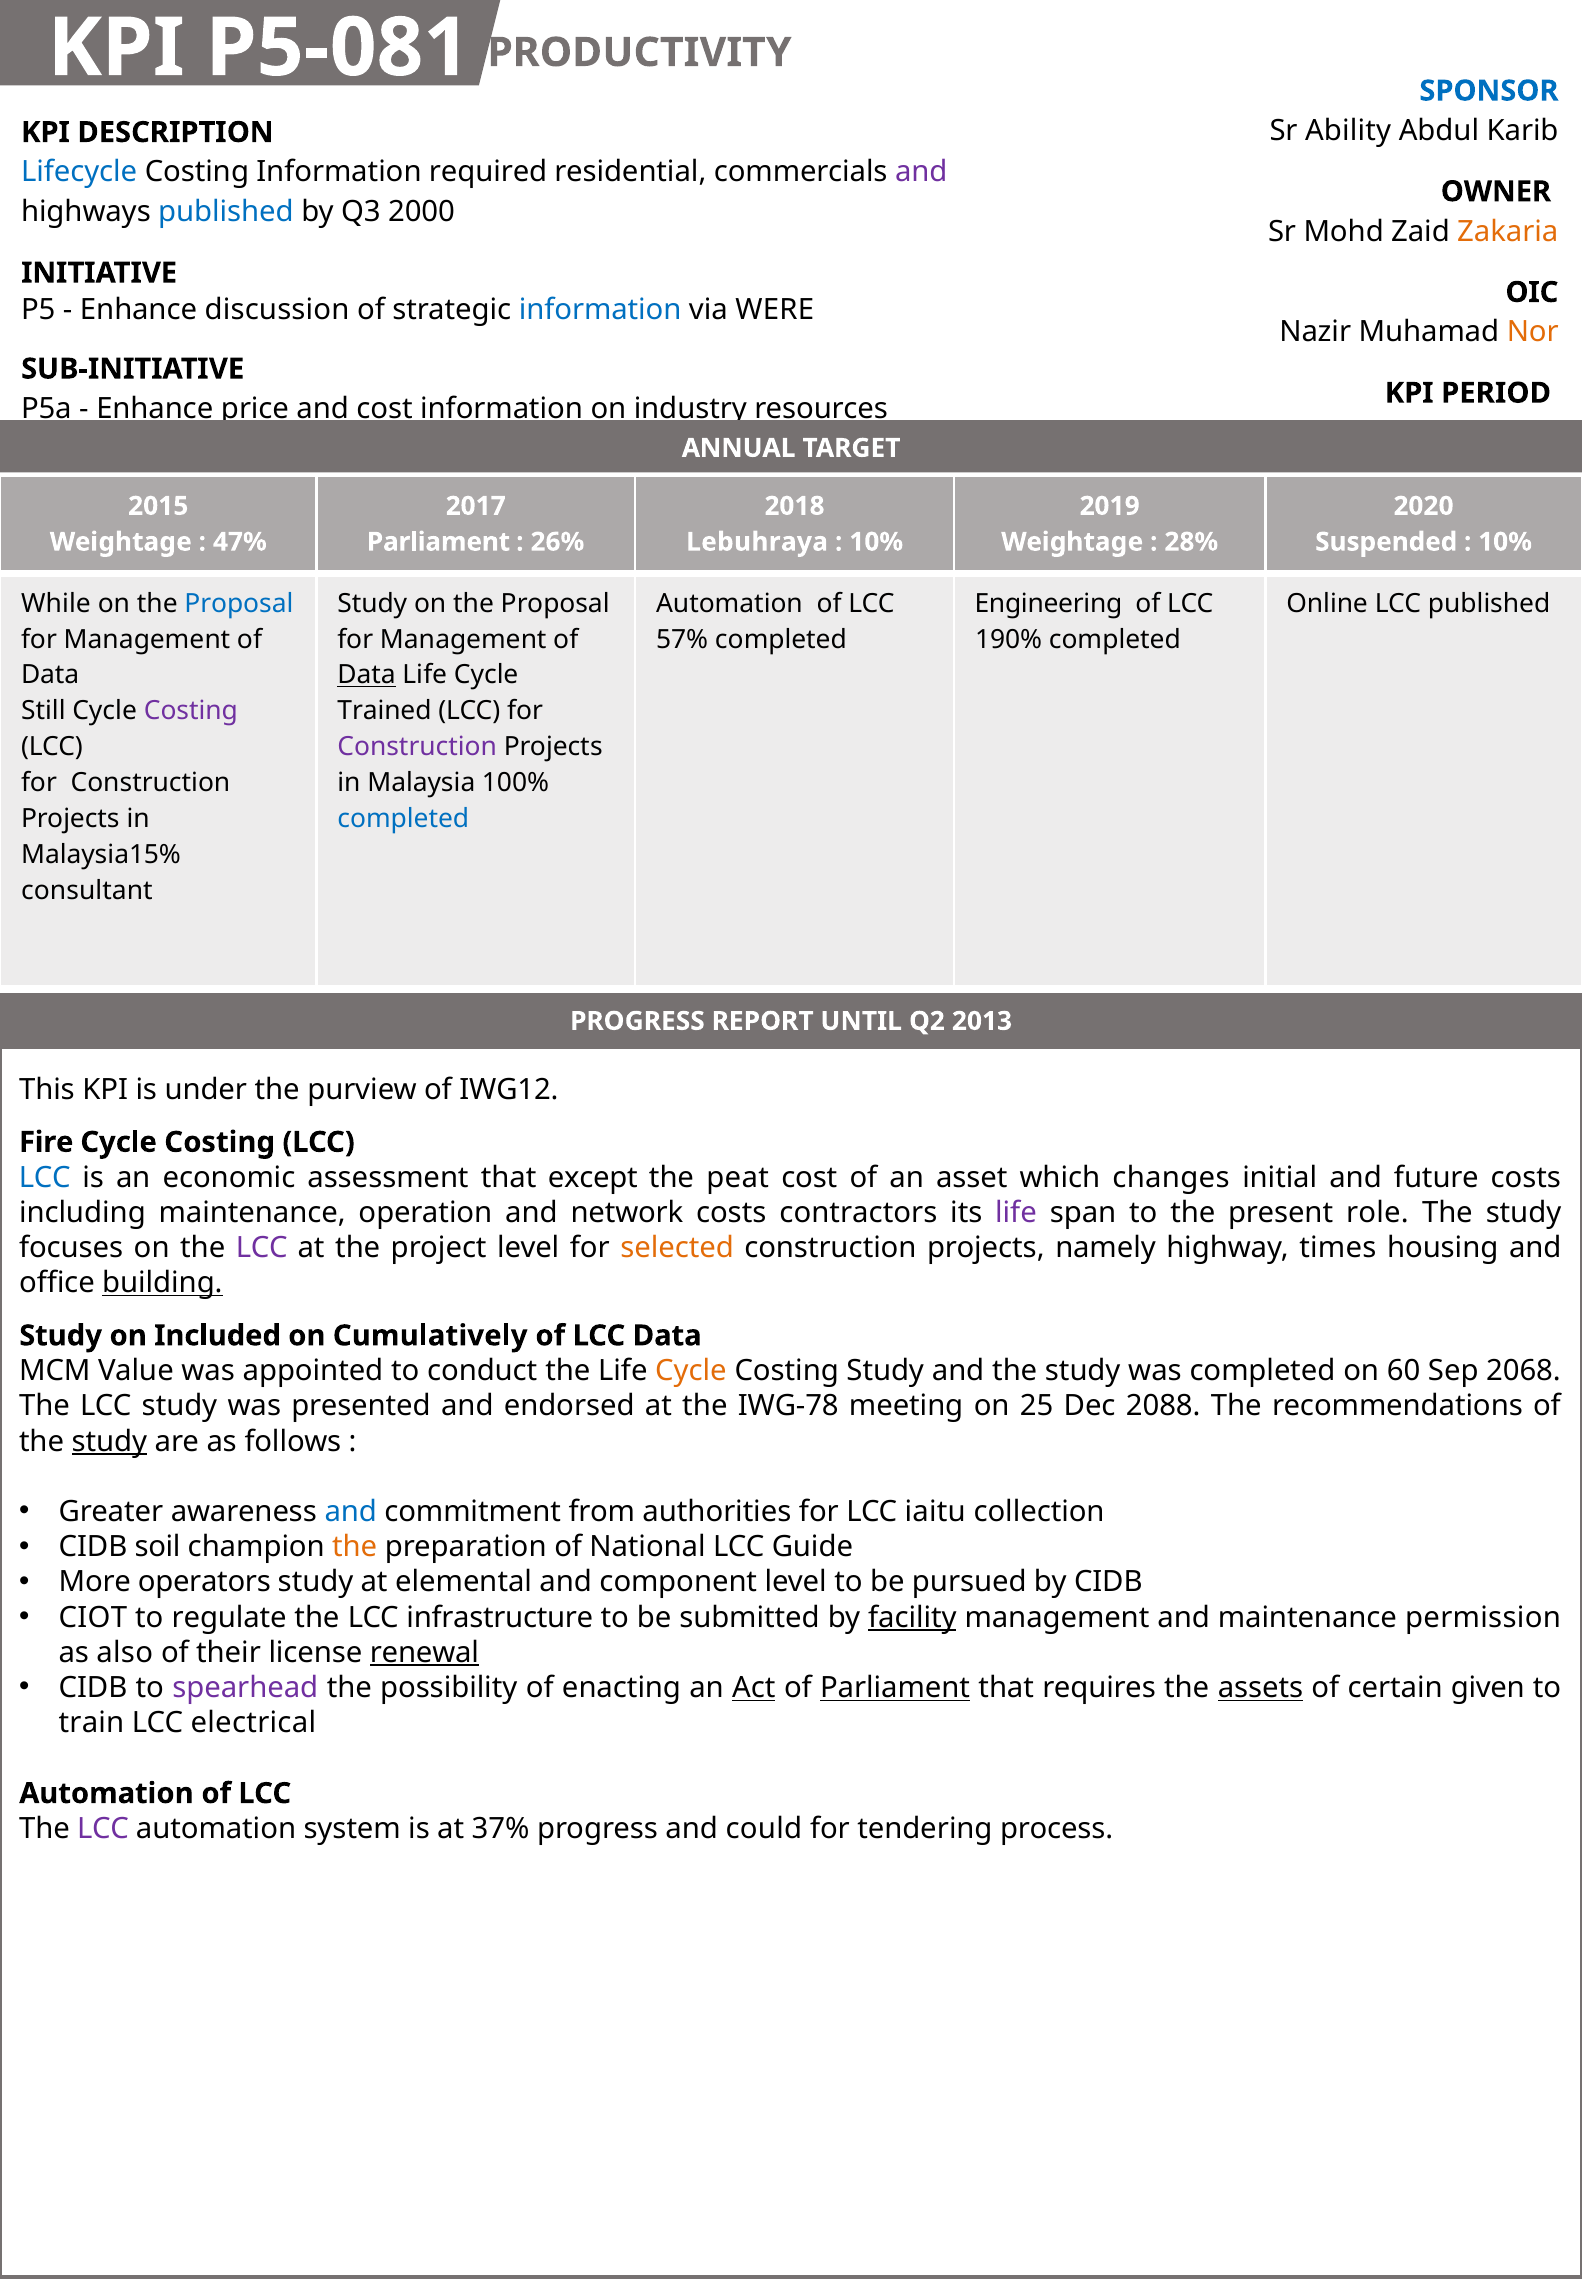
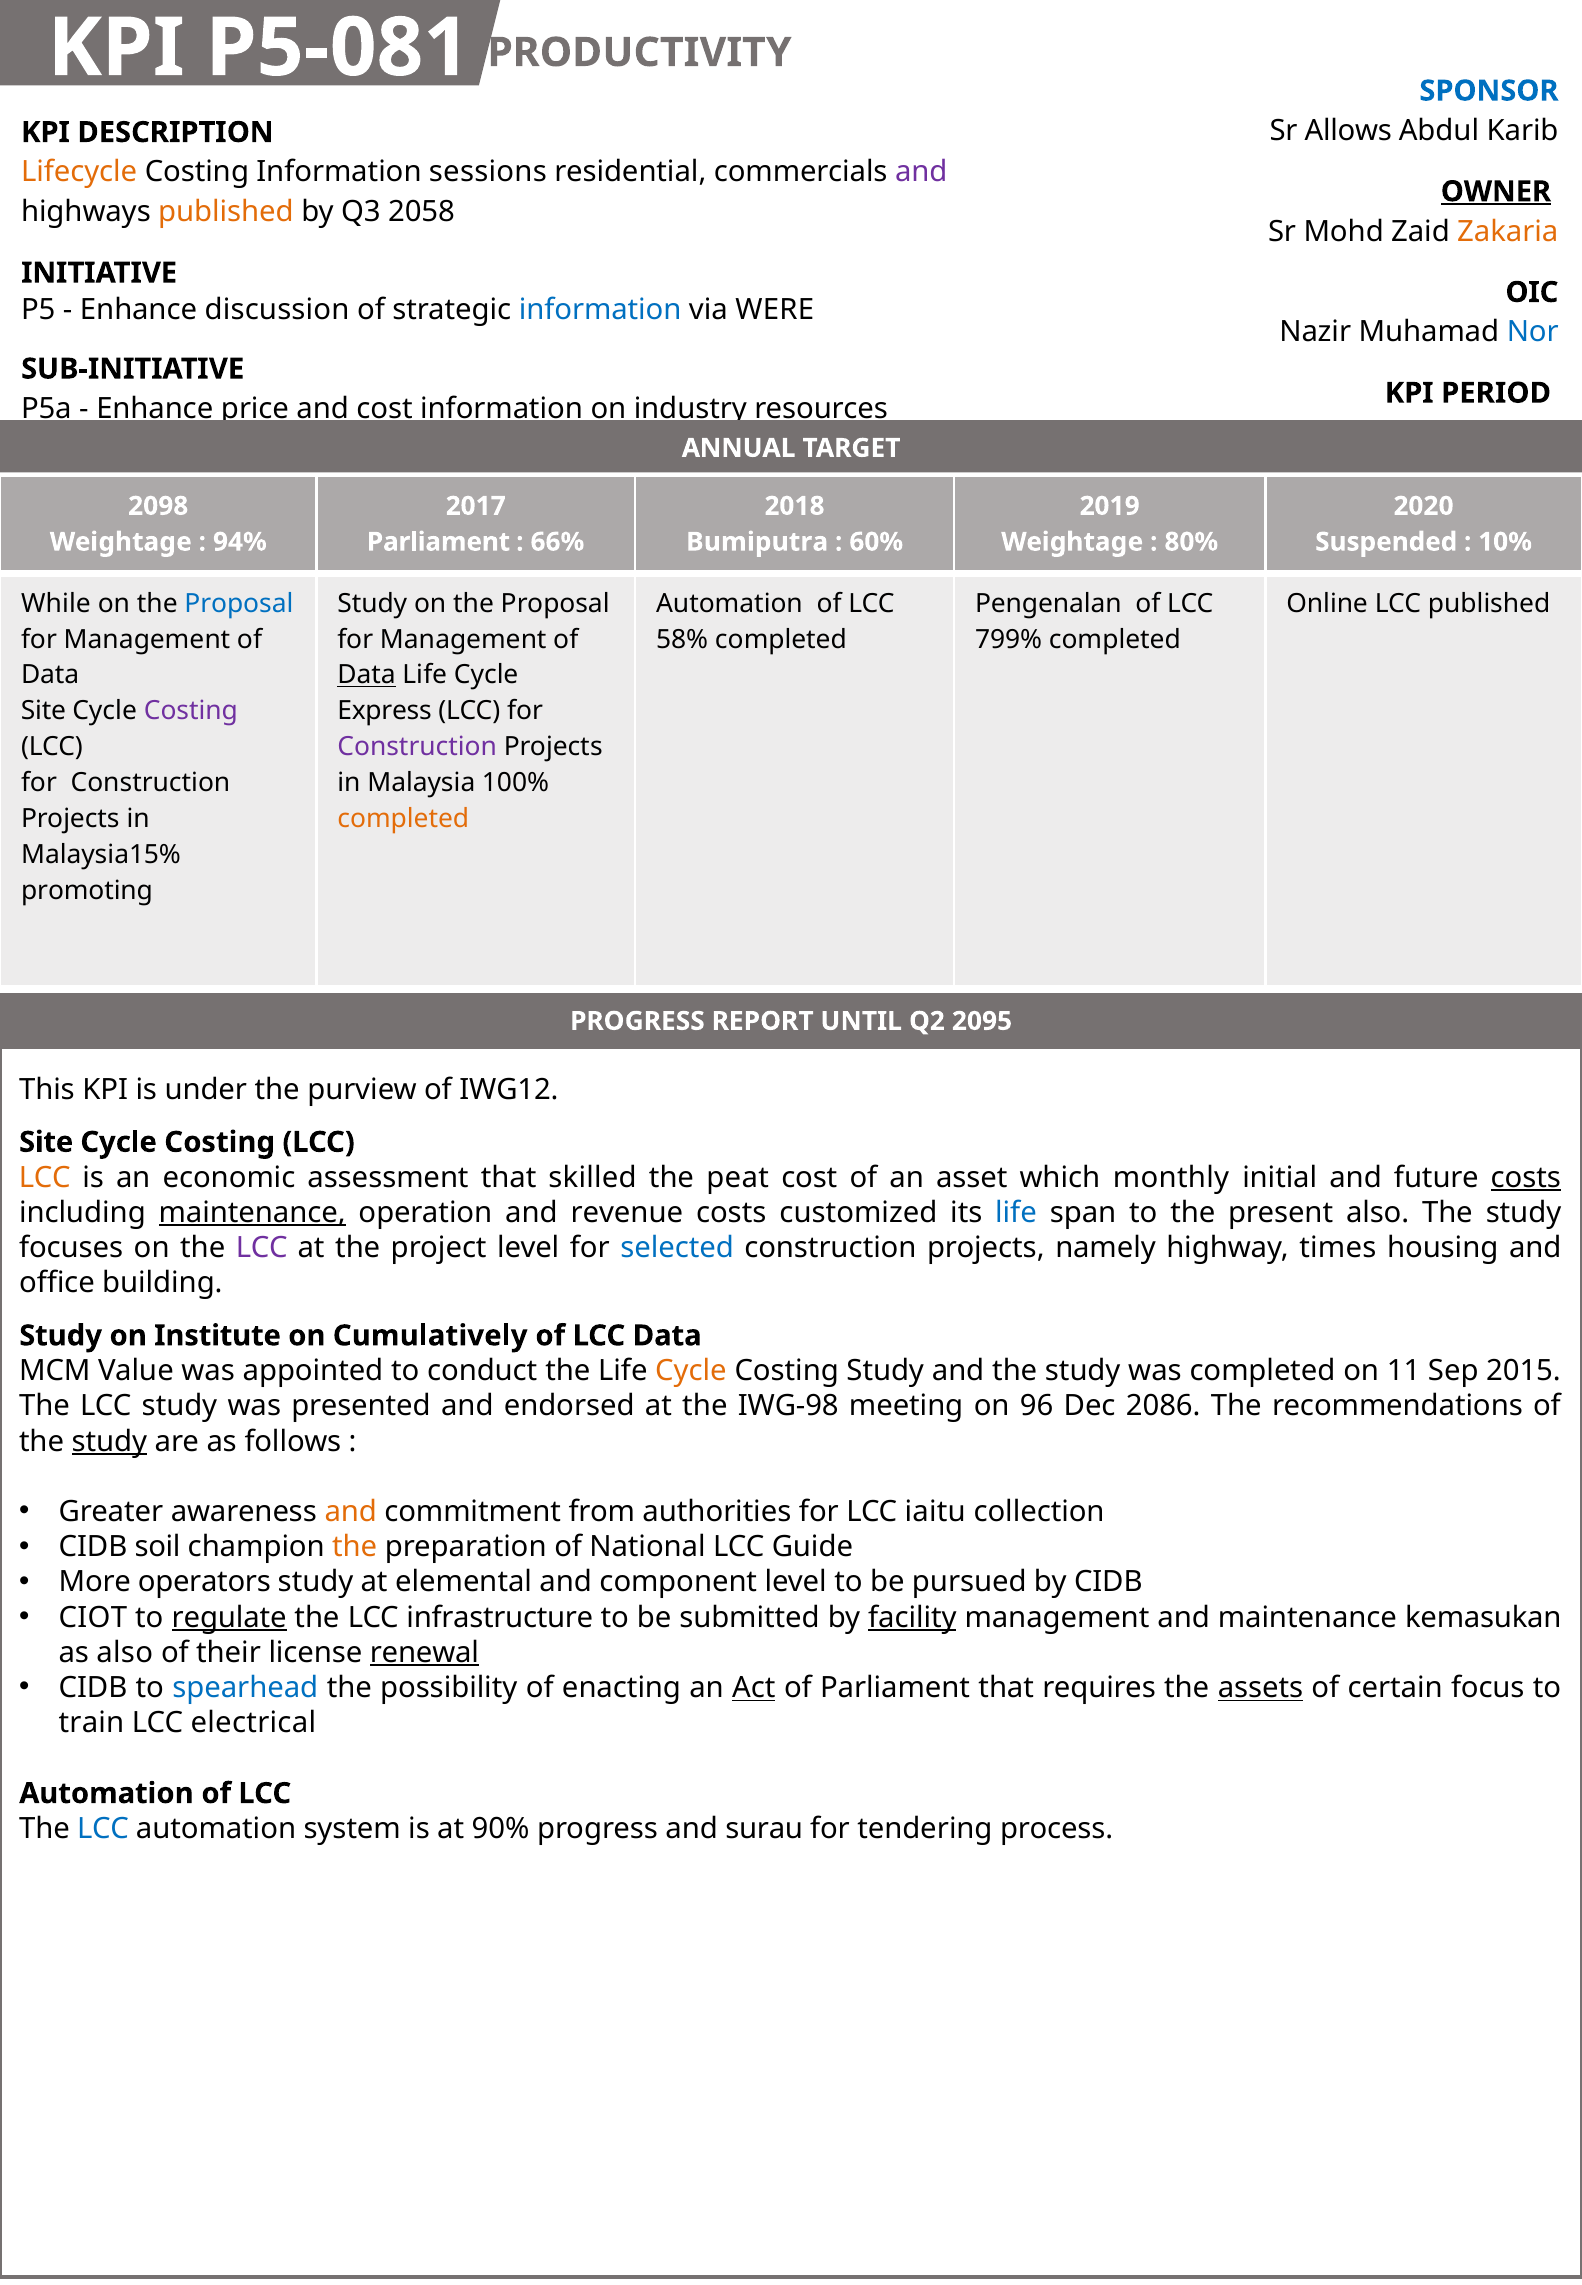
Ability: Ability -> Allows
Lifecycle colour: blue -> orange
required: required -> sessions
OWNER underline: none -> present
published at (226, 212) colour: blue -> orange
2000: 2000 -> 2058
Nor colour: orange -> blue
2015: 2015 -> 2098
47%: 47% -> 94%
26%: 26% -> 66%
Lebuhraya: Lebuhraya -> Bumiputra
10% at (876, 542): 10% -> 60%
28%: 28% -> 80%
Engineering: Engineering -> Pengenalan
57%: 57% -> 58%
190%: 190% -> 799%
Still at (43, 711): Still -> Site
Trained: Trained -> Express
completed at (403, 819) colour: blue -> orange
consultant: consultant -> promoting
2013: 2013 -> 2095
Fire at (46, 1142): Fire -> Site
LCC at (45, 1177) colour: blue -> orange
except: except -> skilled
changes: changes -> monthly
costs at (1526, 1177) underline: none -> present
maintenance at (252, 1213) underline: none -> present
network: network -> revenue
contractors: contractors -> customized
life at (1016, 1213) colour: purple -> blue
present role: role -> also
selected colour: orange -> blue
building underline: present -> none
Included: Included -> Institute
60: 60 -> 11
2068: 2068 -> 2015
IWG-78: IWG-78 -> IWG-98
25: 25 -> 96
2088: 2088 -> 2086
and at (351, 1512) colour: blue -> orange
regulate underline: none -> present
permission: permission -> kemasukan
spearhead colour: purple -> blue
Parliament at (895, 1688) underline: present -> none
given: given -> focus
LCC at (103, 1829) colour: purple -> blue
37%: 37% -> 90%
could: could -> surau
